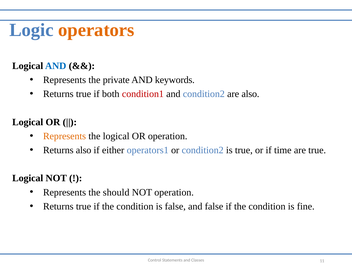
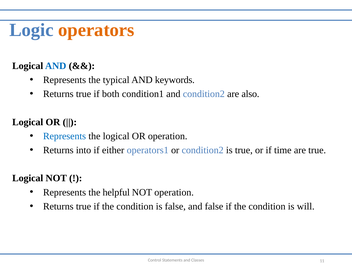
private: private -> typical
condition1 colour: red -> black
Represents at (65, 136) colour: orange -> blue
Returns also: also -> into
should: should -> helpful
fine: fine -> will
